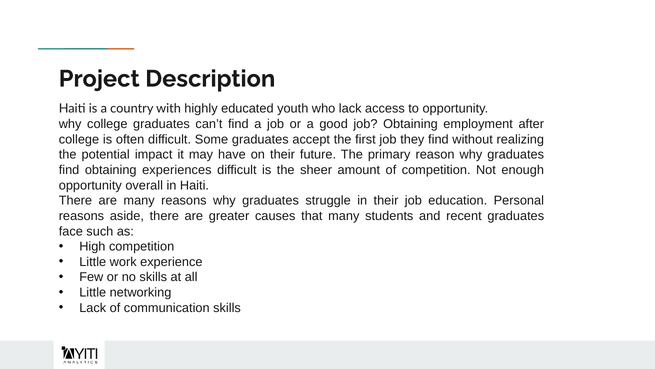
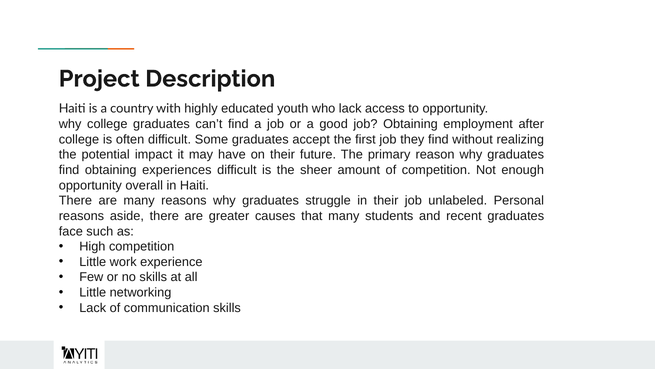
education: education -> unlabeled
